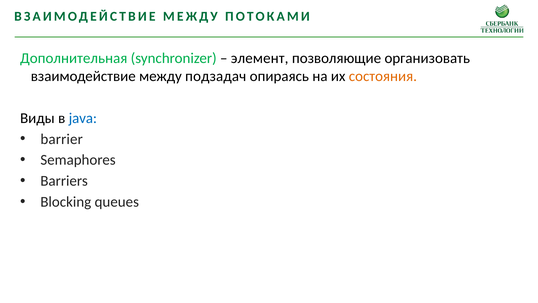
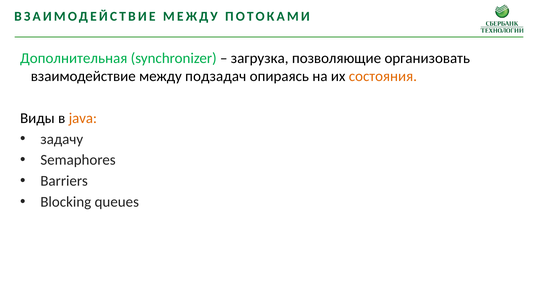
элемент: элемент -> загрузка
java colour: blue -> orange
barrier: barrier -> задачу
